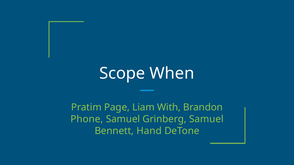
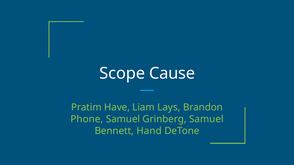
When: When -> Cause
Page: Page -> Have
With: With -> Lays
